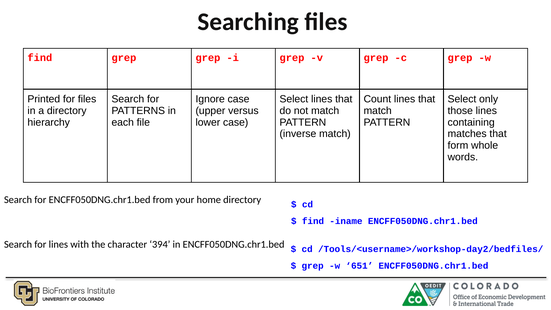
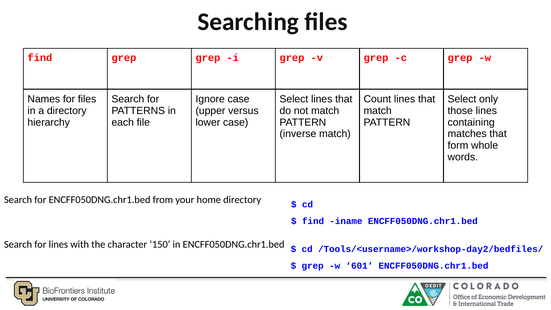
Printed: Printed -> Names
394: 394 -> 150
651: 651 -> 601
